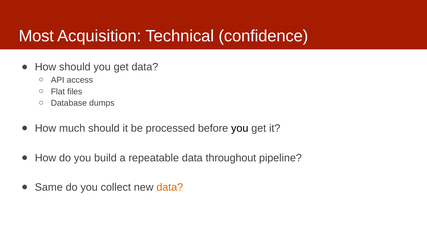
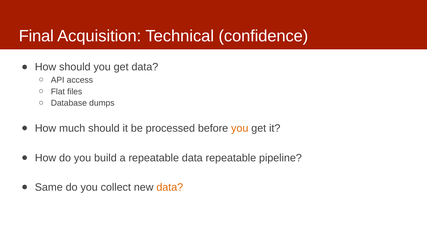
Most: Most -> Final
you at (240, 128) colour: black -> orange
data throughout: throughout -> repeatable
